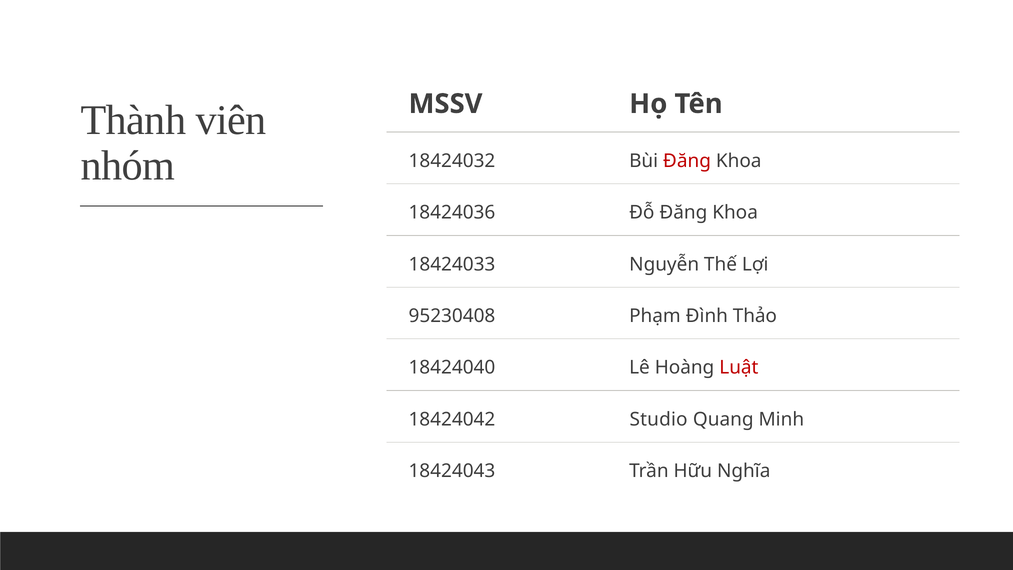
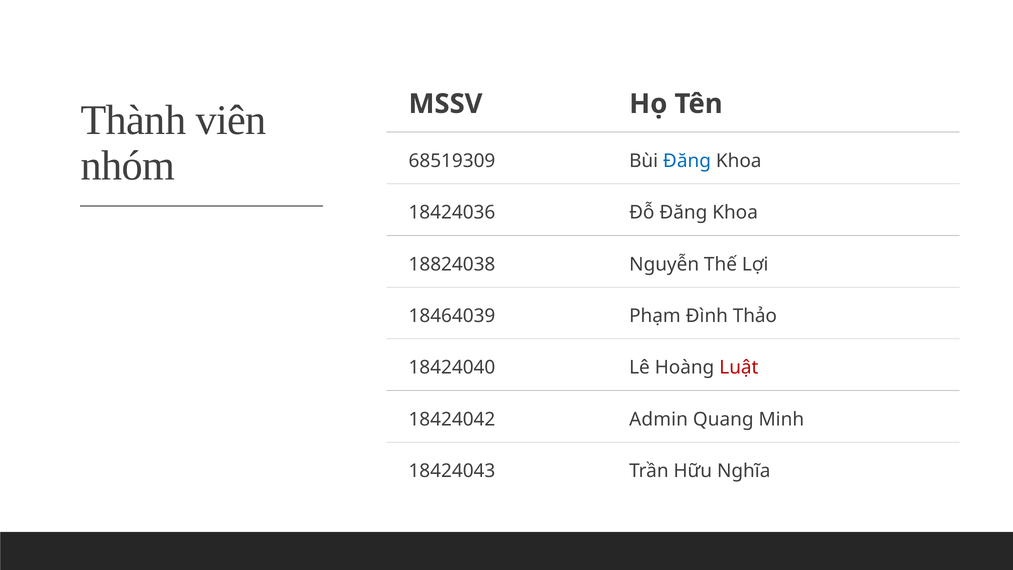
18424032: 18424032 -> 68519309
Đăng at (687, 161) colour: red -> blue
18424033: 18424033 -> 18824038
95230408: 95230408 -> 18464039
Studio: Studio -> Admin
